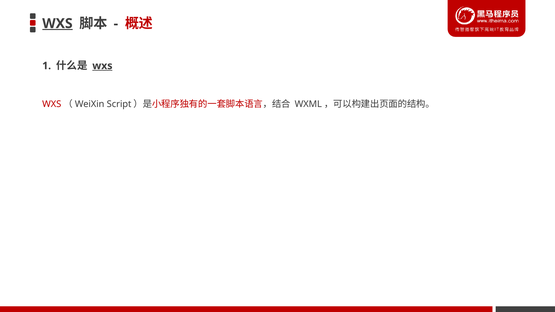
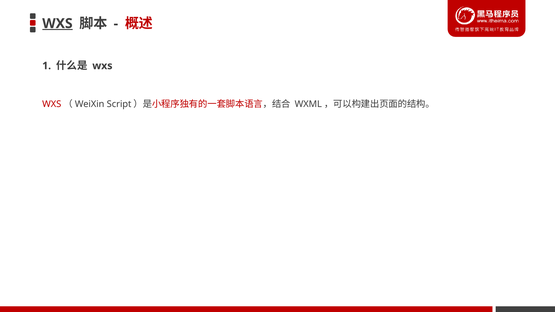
wxs at (102, 66) underline: present -> none
